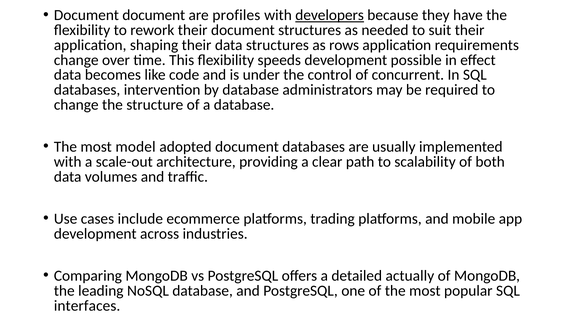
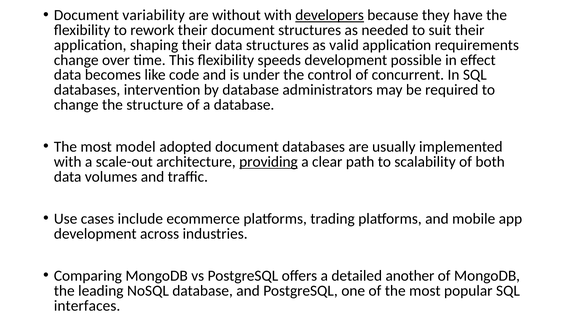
Document document: document -> variability
profiles: profiles -> without
rows: rows -> valid
providing underline: none -> present
actually: actually -> another
